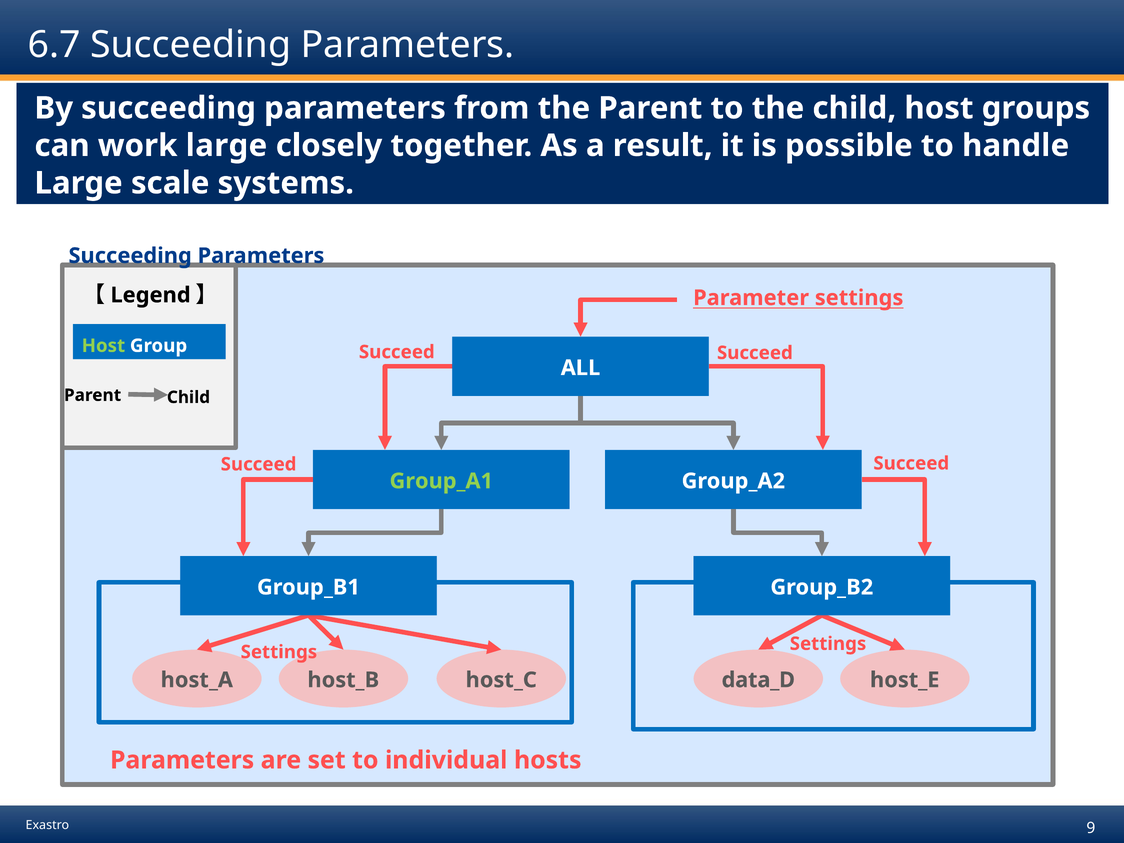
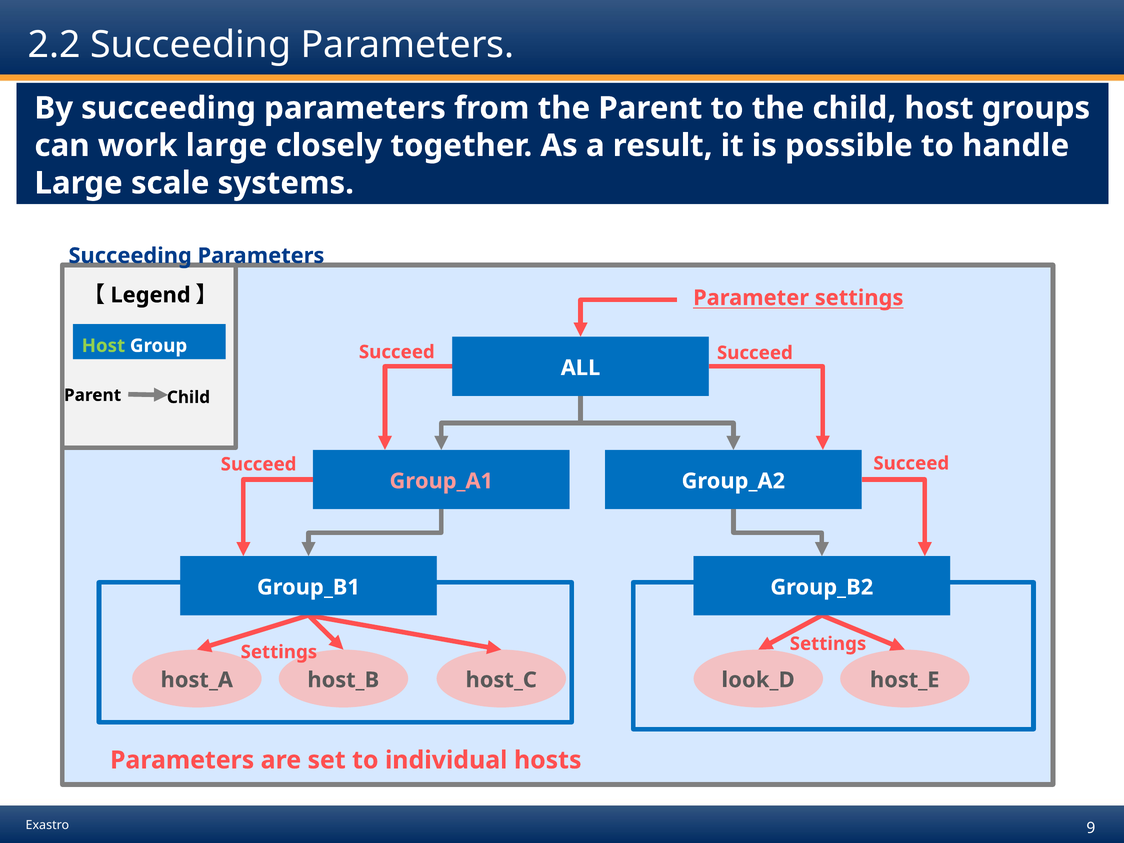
6.7: 6.7 -> 2.2
Group_A1 colour: light green -> pink
data_D: data_D -> look_D
